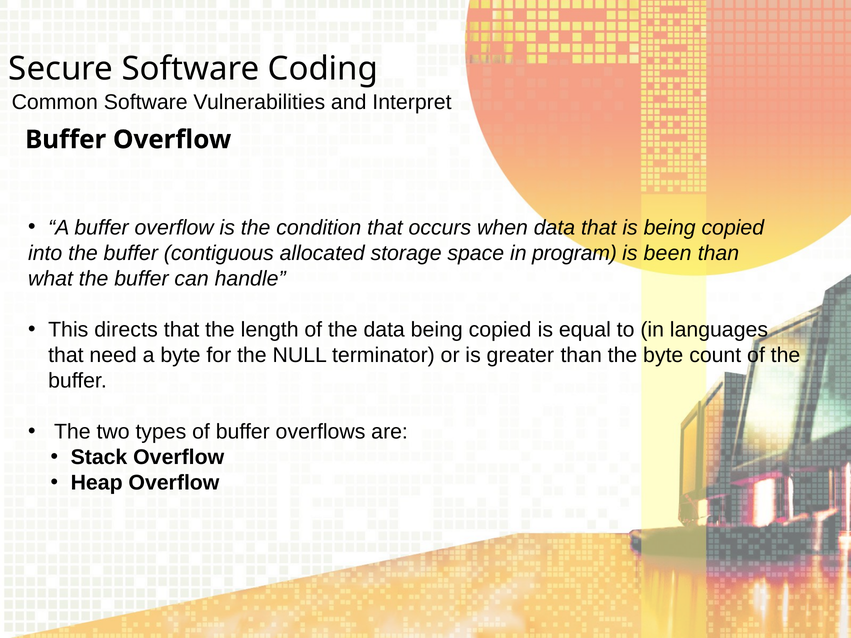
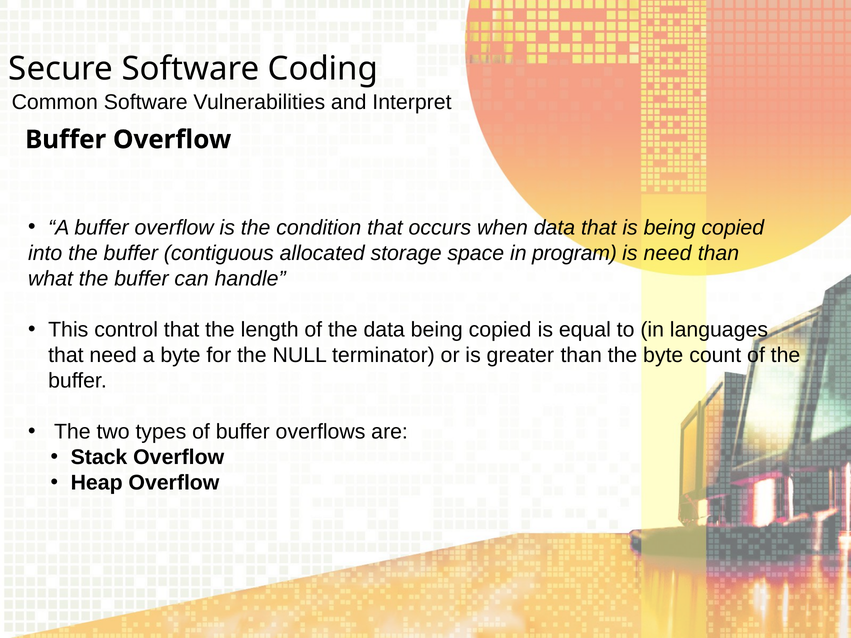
is been: been -> need
directs: directs -> control
